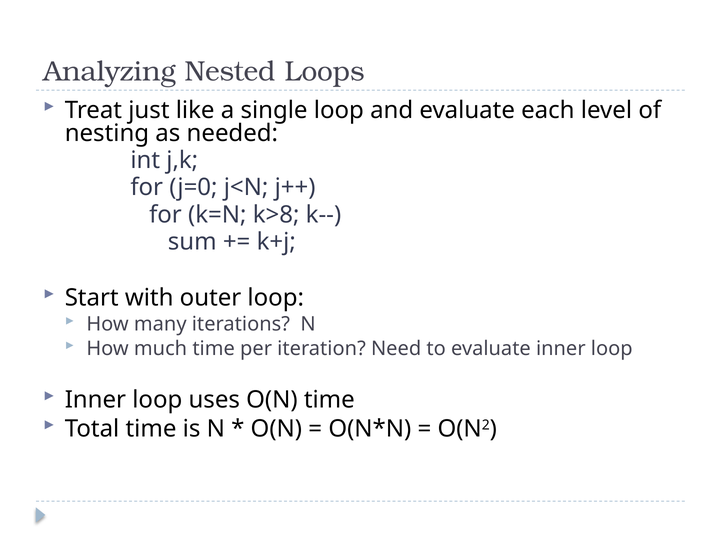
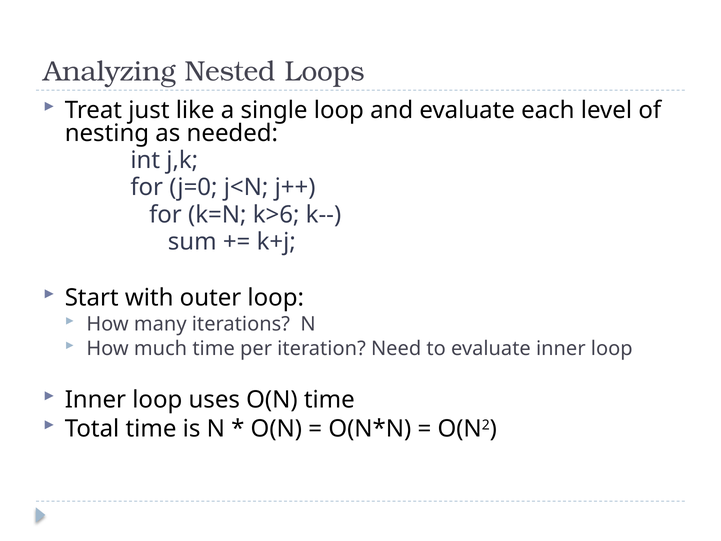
k>8: k>8 -> k>6
